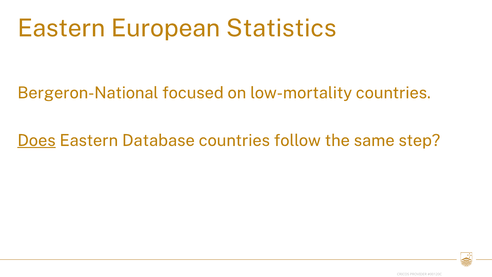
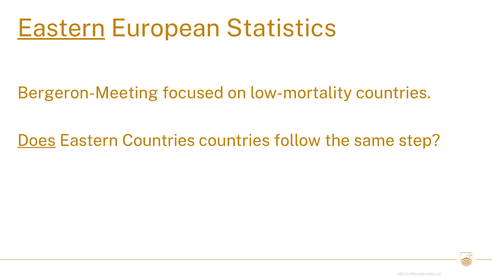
Eastern at (61, 28) underline: none -> present
Bergeron-National: Bergeron-National -> Bergeron-Meeting
Eastern Database: Database -> Countries
